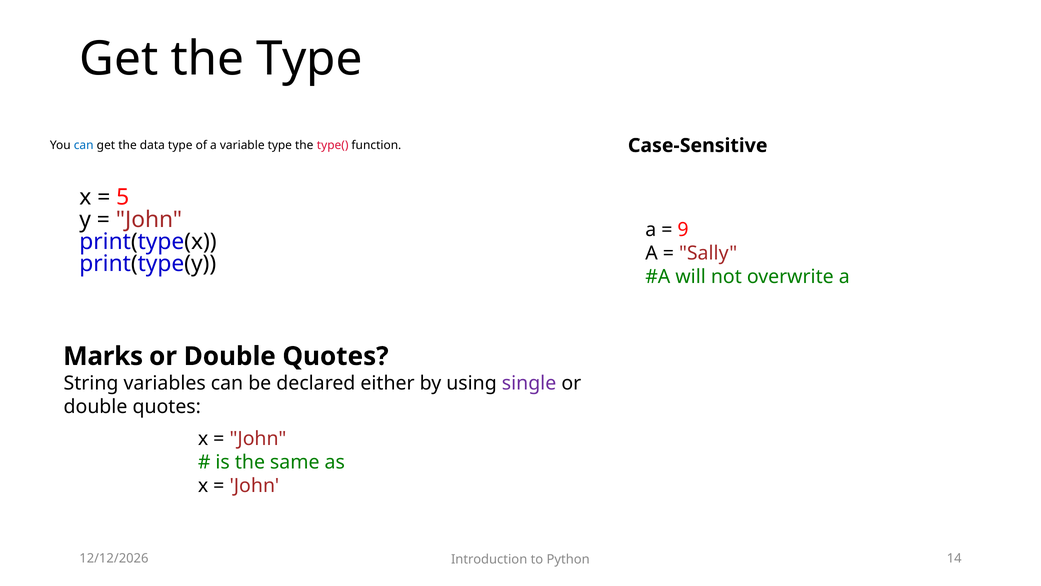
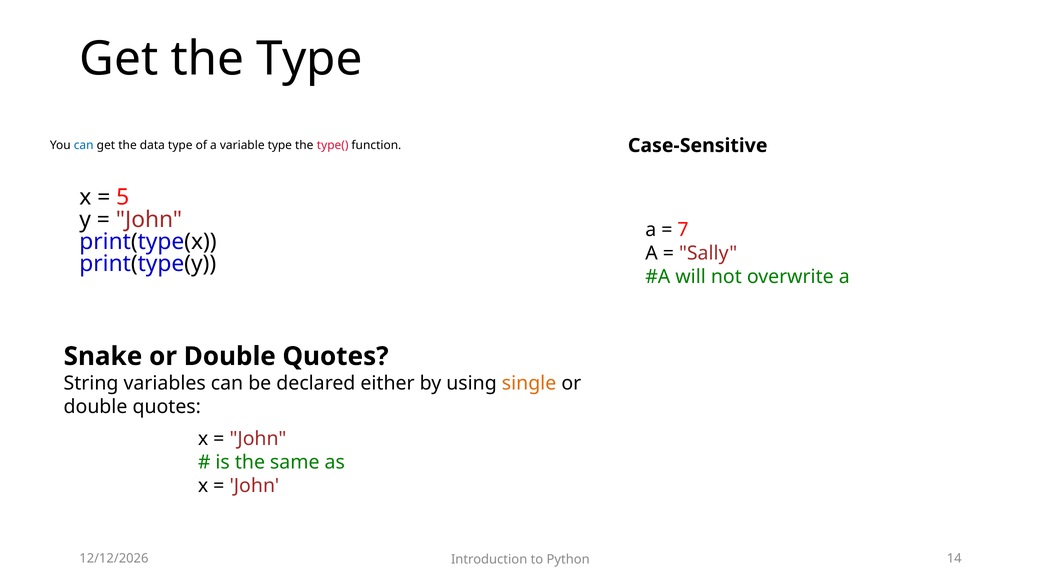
9: 9 -> 7
Marks: Marks -> Snake
single colour: purple -> orange
